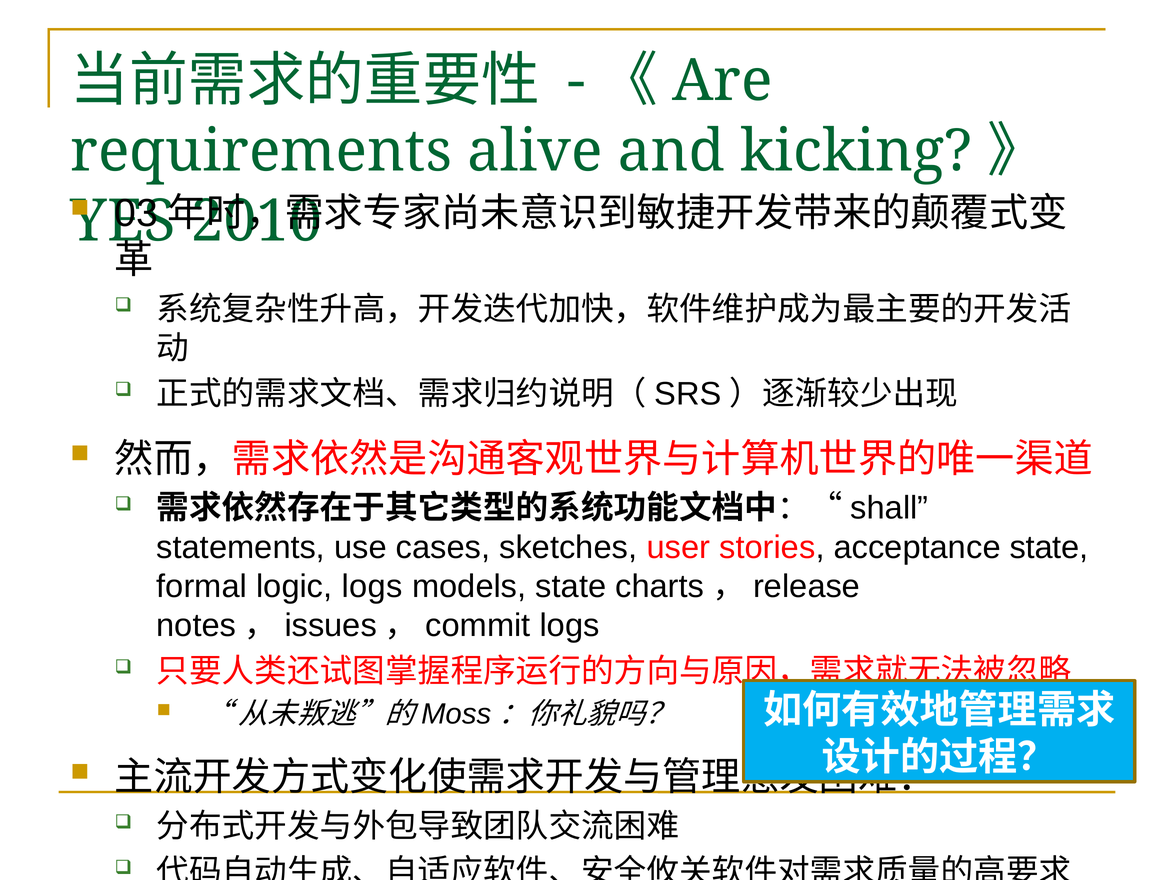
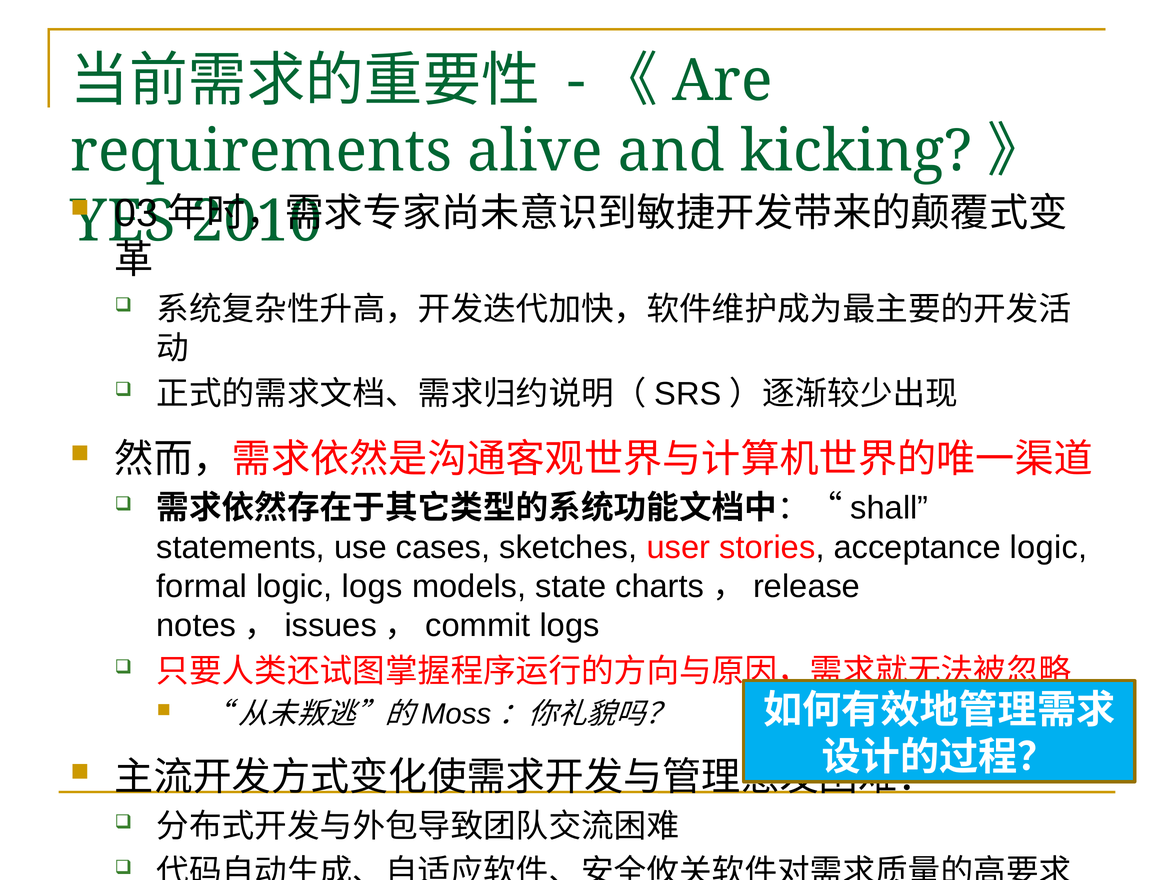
acceptance state: state -> logic
